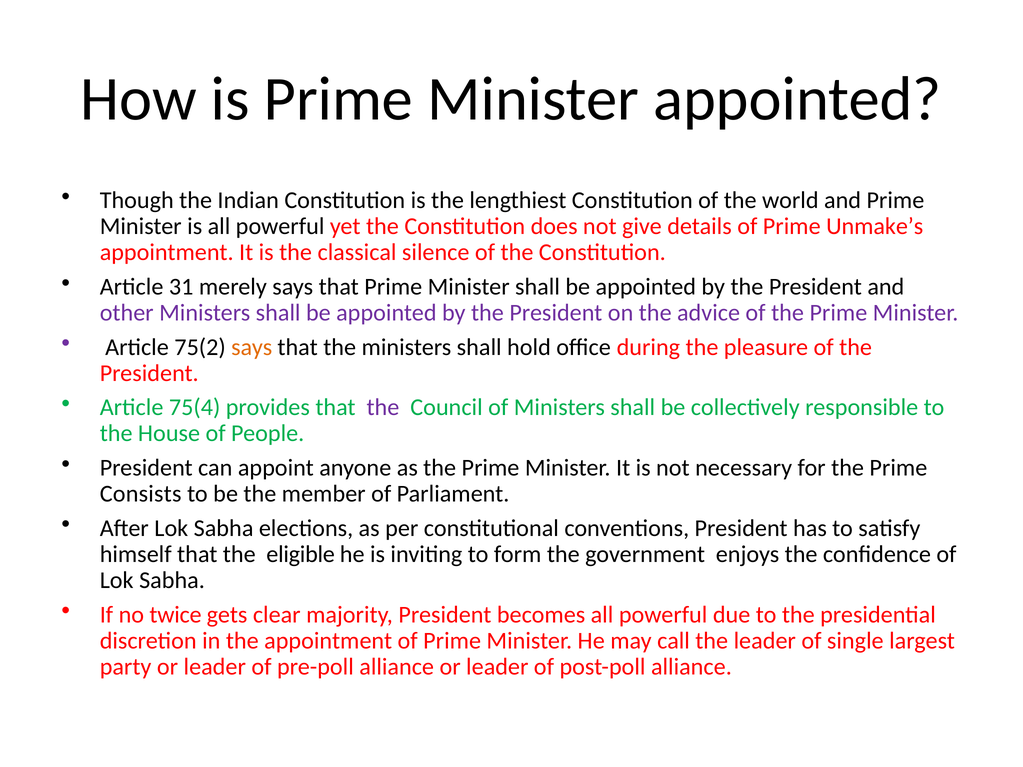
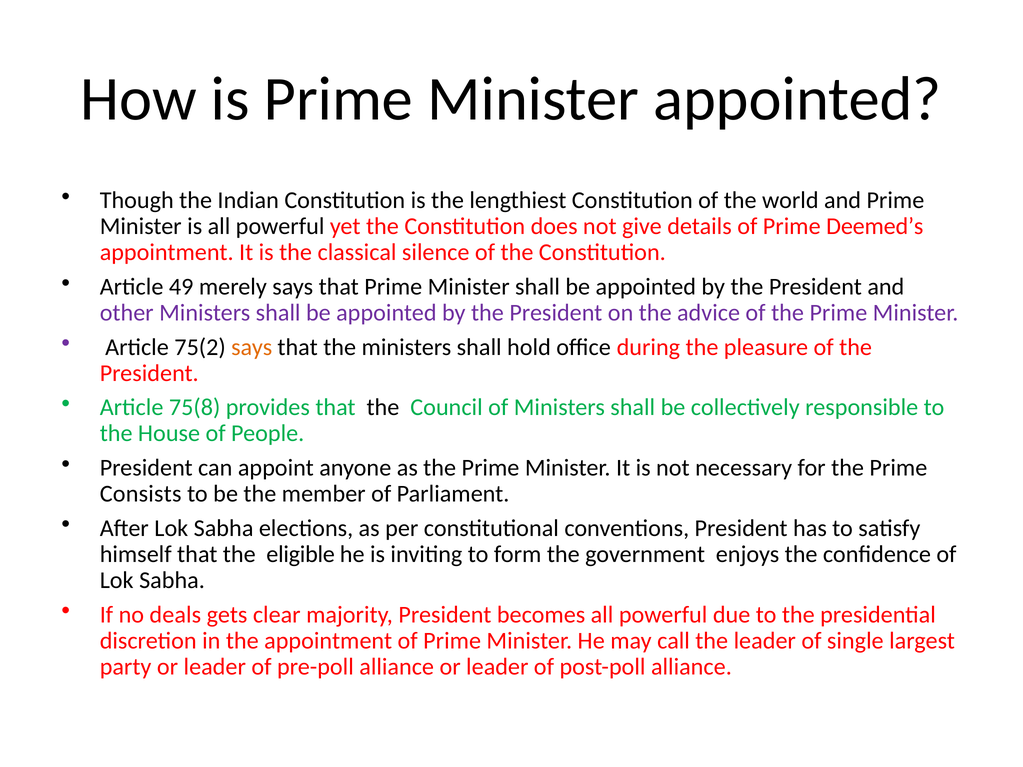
Unmake’s: Unmake’s -> Deemed’s
31: 31 -> 49
75(4: 75(4 -> 75(8
the at (383, 408) colour: purple -> black
twice: twice -> deals
